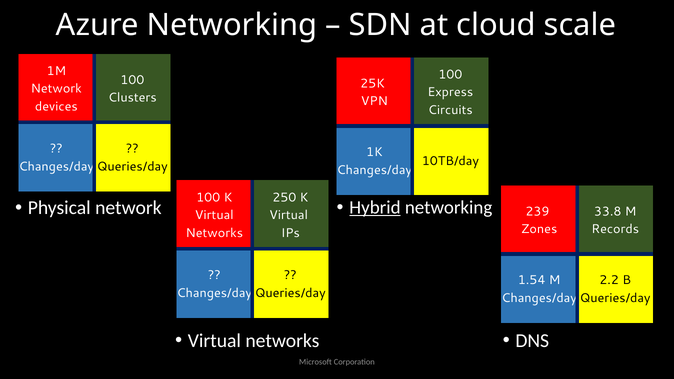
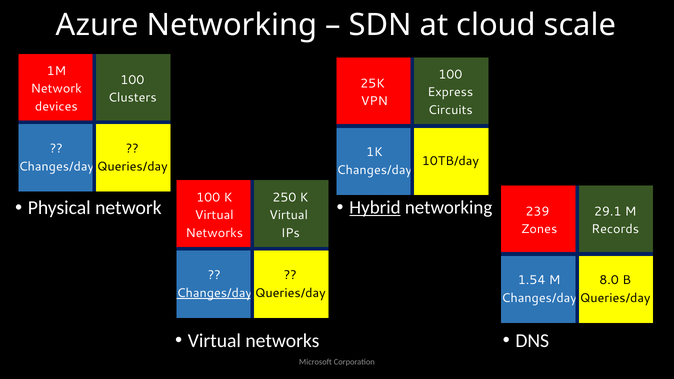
33.8: 33.8 -> 29.1
2.2: 2.2 -> 8.0
Changes/day at (214, 293) underline: none -> present
